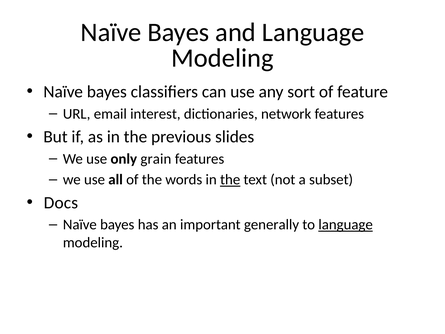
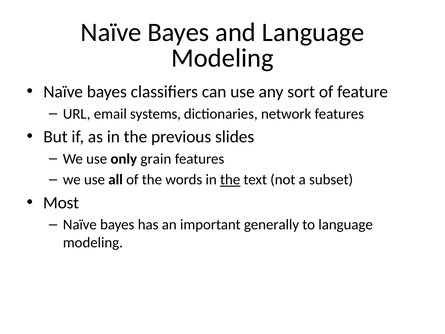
interest: interest -> systems
Docs: Docs -> Most
language at (346, 225) underline: present -> none
